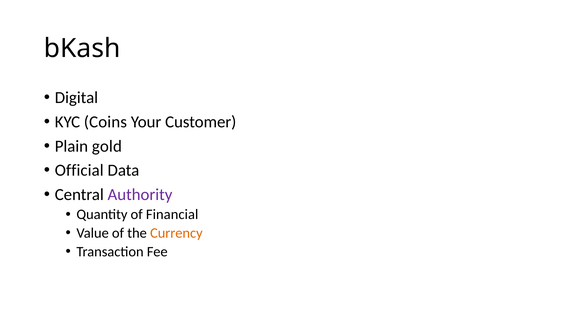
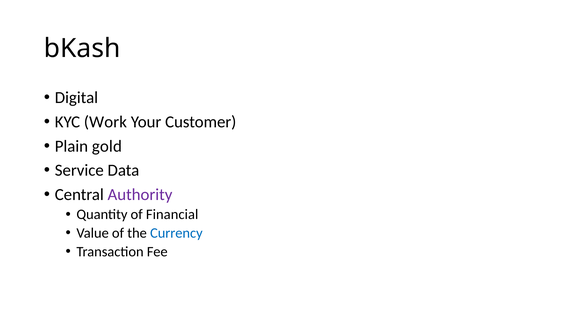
Coins: Coins -> Work
Official: Official -> Service
Currency colour: orange -> blue
